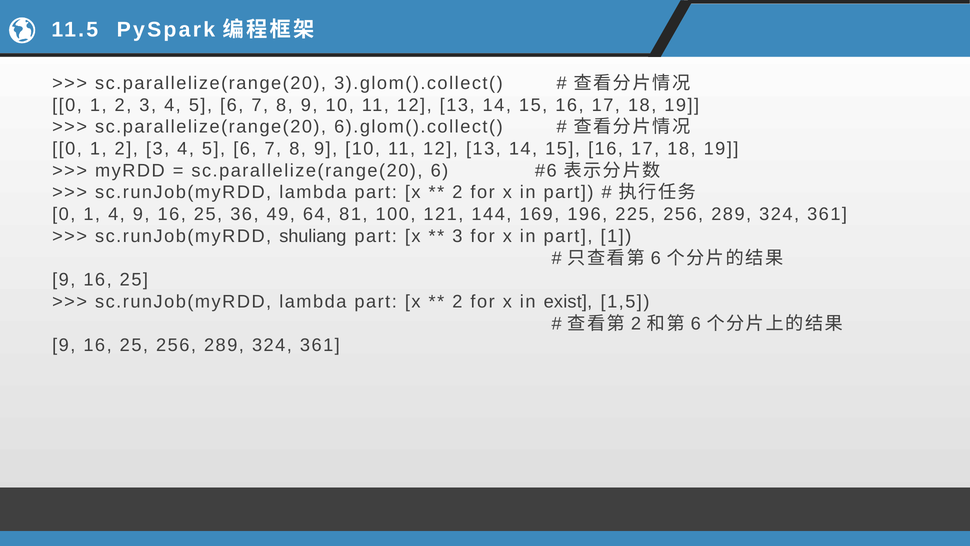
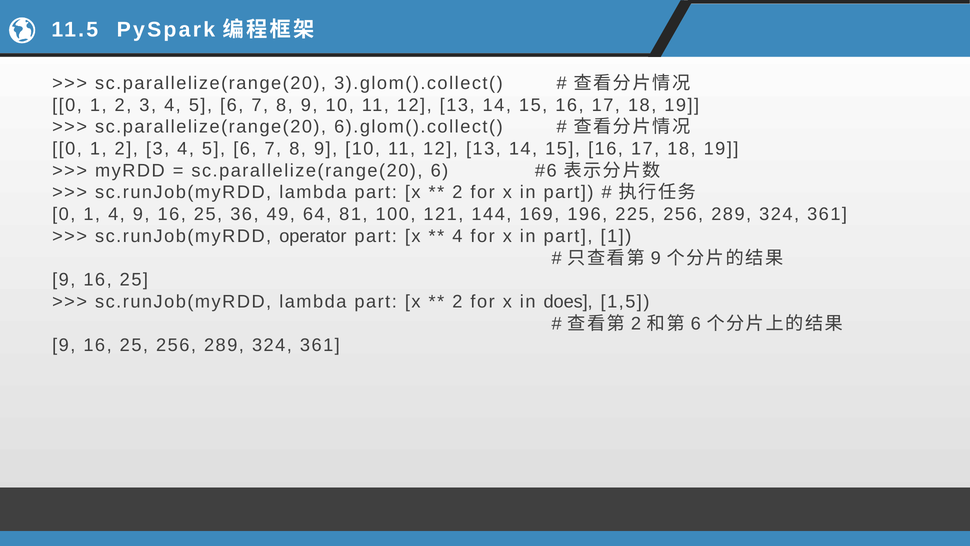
shuliang: shuliang -> operator
3 at (457, 236): 3 -> 4
6 at (656, 258): 6 -> 9
exist: exist -> does
